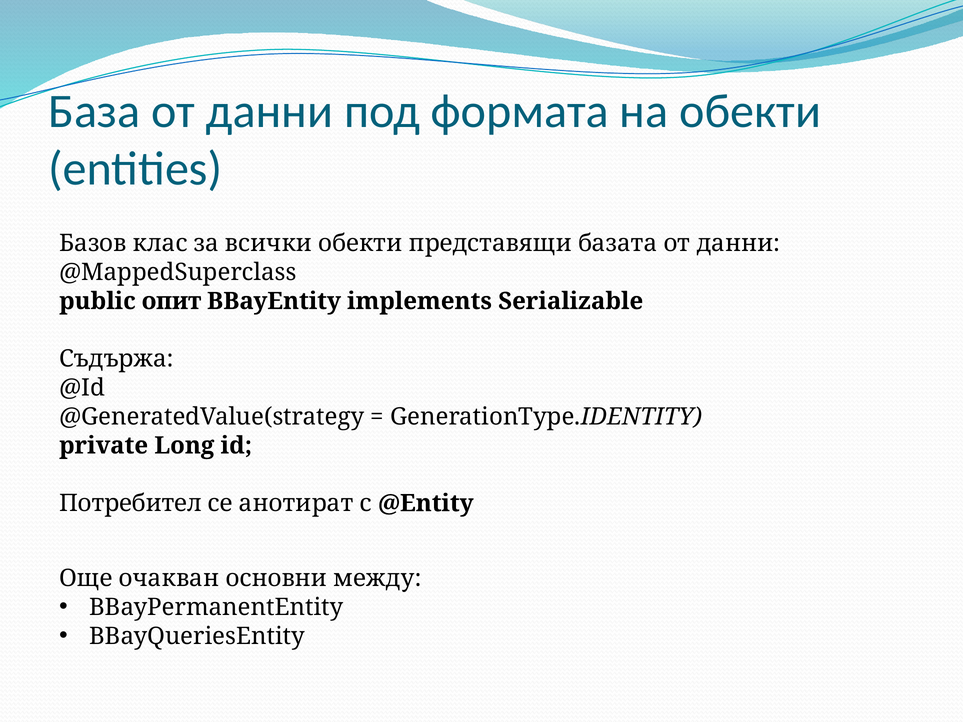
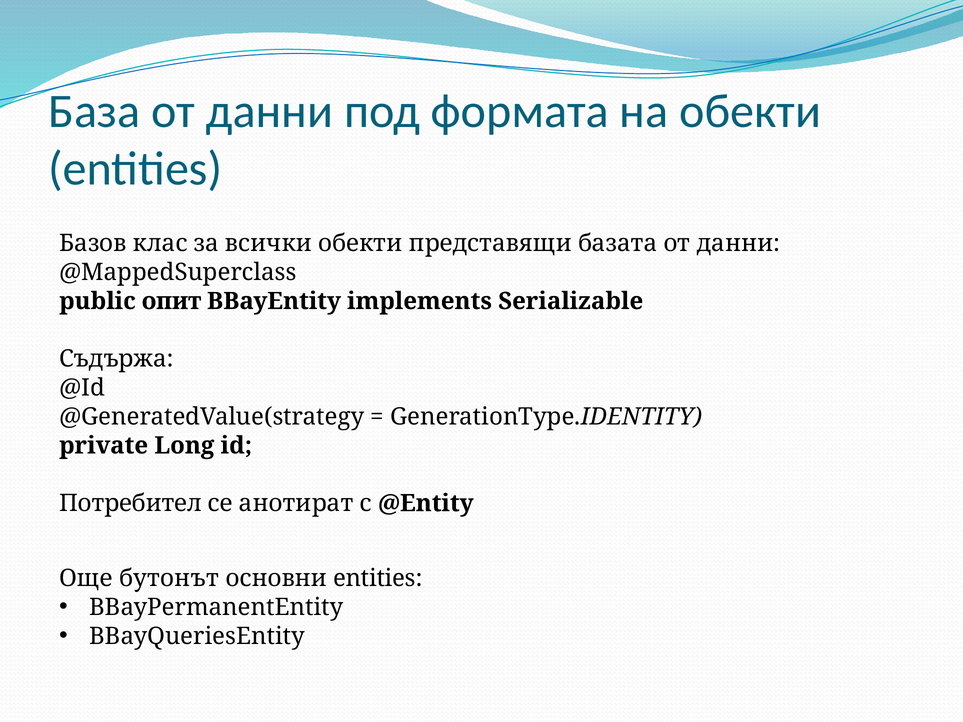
очакван: очакван -> бутонът
основни между: между -> entities
